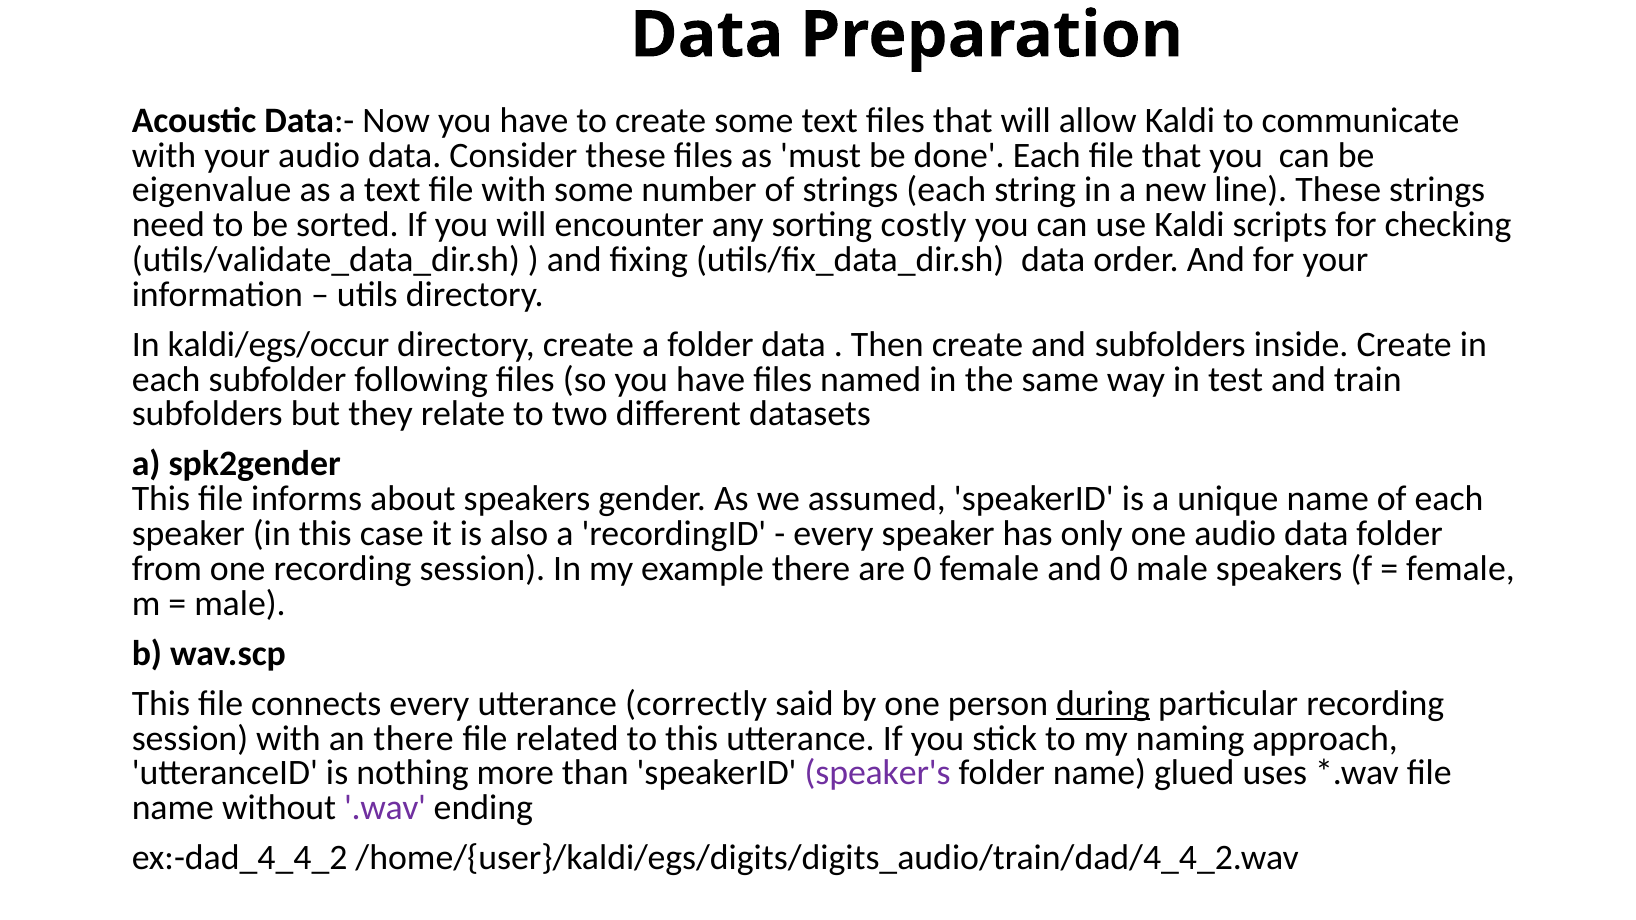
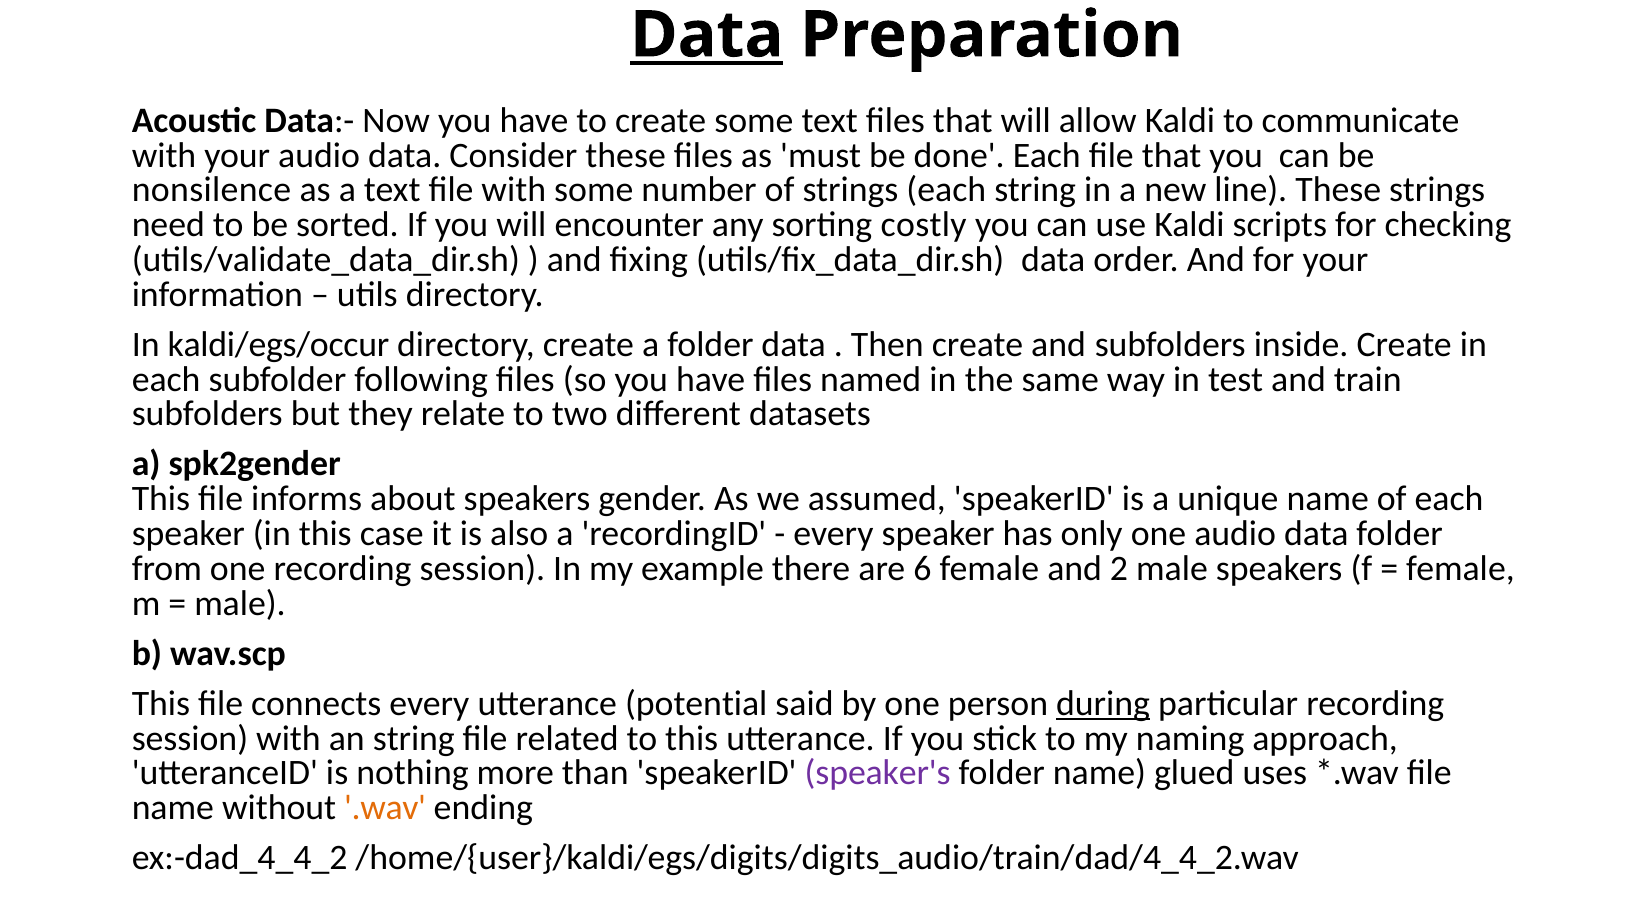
Data at (707, 35) underline: none -> present
eigenvalue: eigenvalue -> nonsilence
are 0: 0 -> 6
and 0: 0 -> 2
correctly: correctly -> potential
an there: there -> string
.wav colour: purple -> orange
